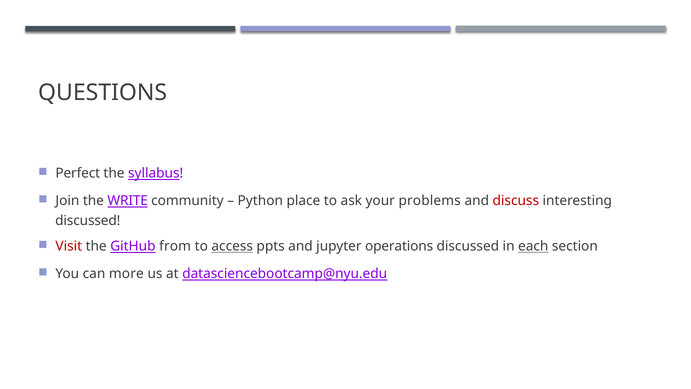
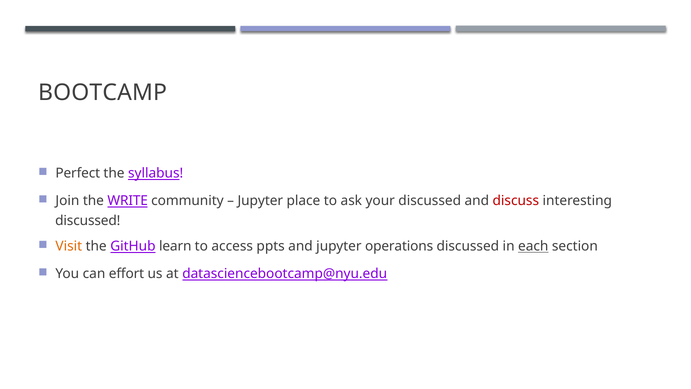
QUESTIONS: QUESTIONS -> BOOTCAMP
Python at (260, 201): Python -> Jupyter
your problems: problems -> discussed
Visit colour: red -> orange
from: from -> learn
access underline: present -> none
more: more -> effort
